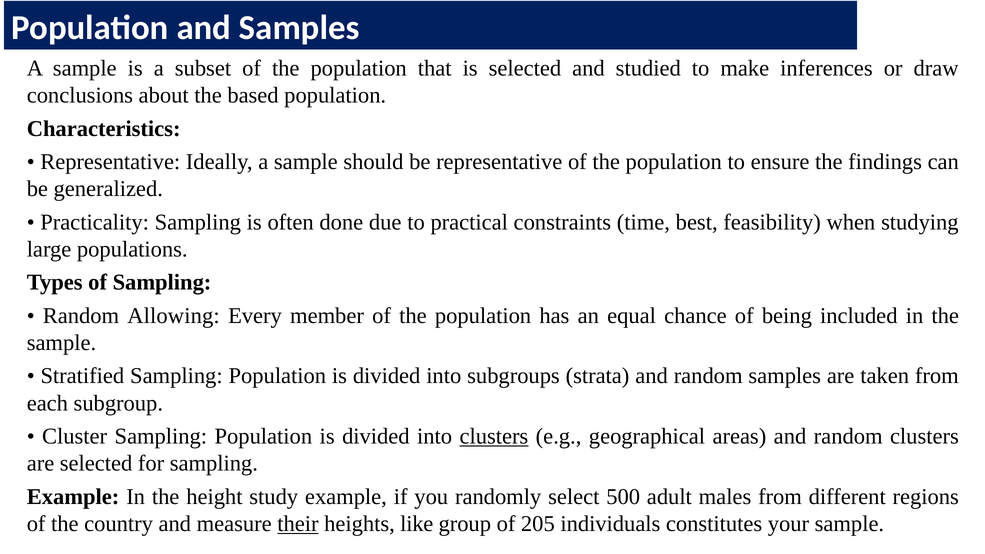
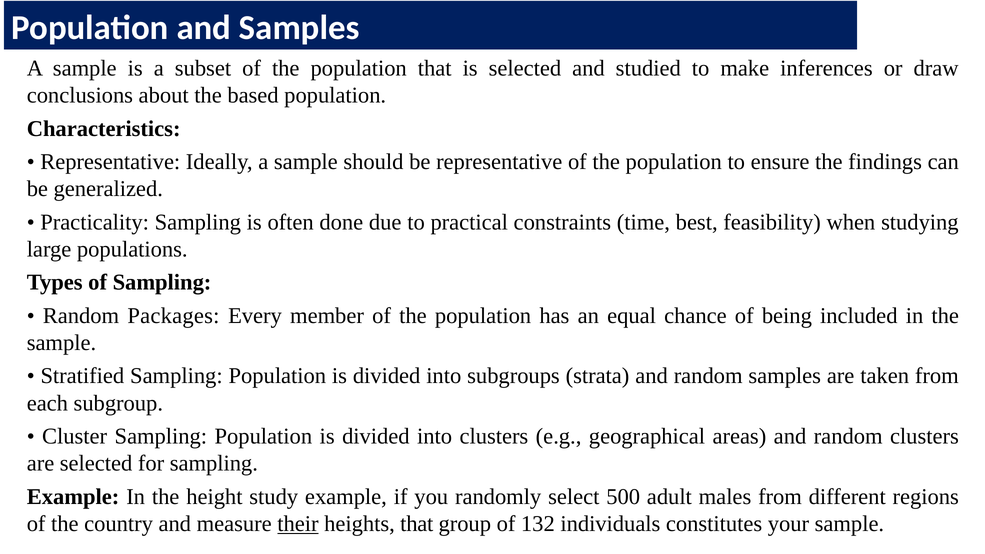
Allowing: Allowing -> Packages
clusters at (494, 436) underline: present -> none
heights like: like -> that
205: 205 -> 132
